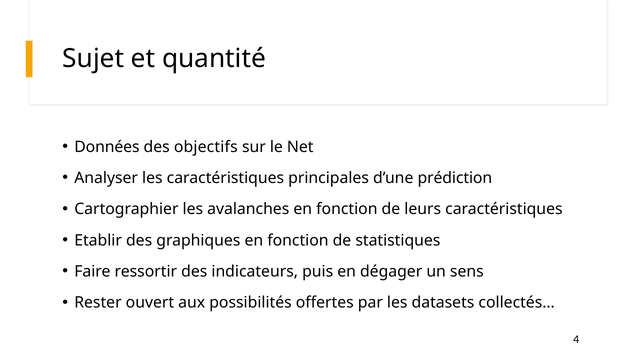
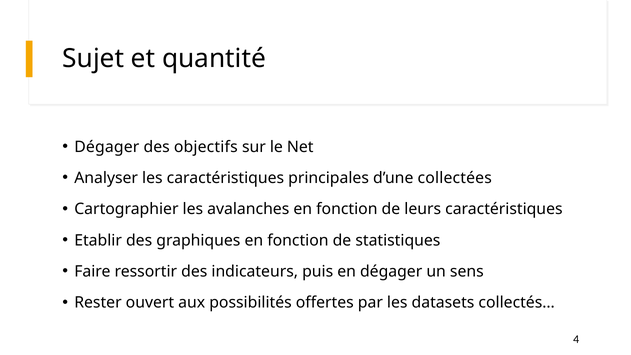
Données at (107, 147): Données -> Dégager
prédiction: prédiction -> collectées
